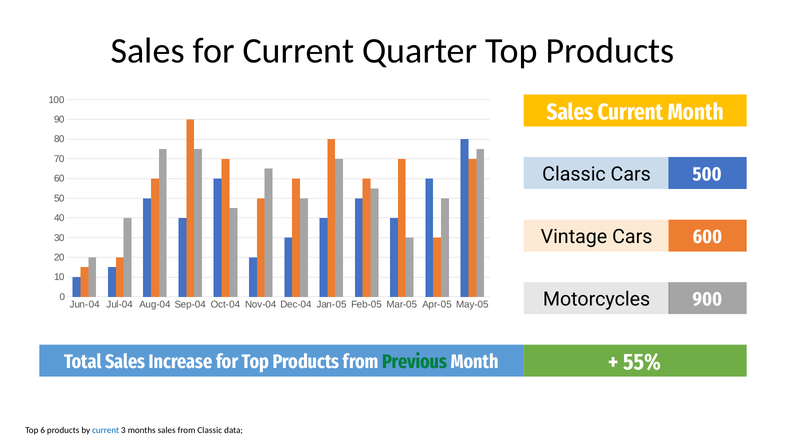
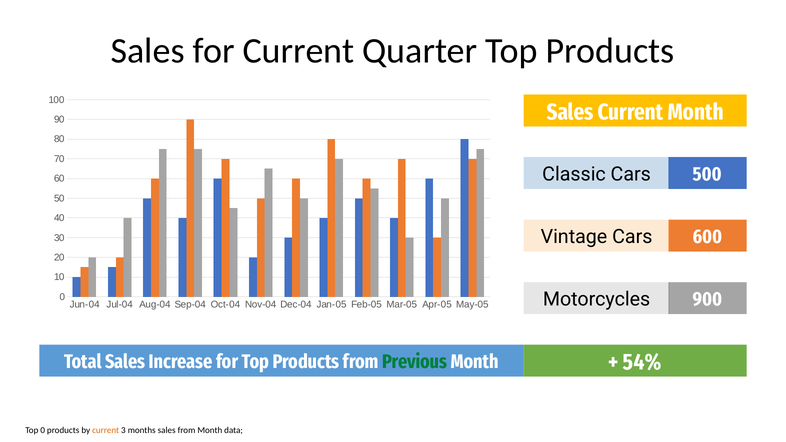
55%: 55% -> 54%
Top 6: 6 -> 0
current at (106, 431) colour: blue -> orange
from Classic: Classic -> Month
